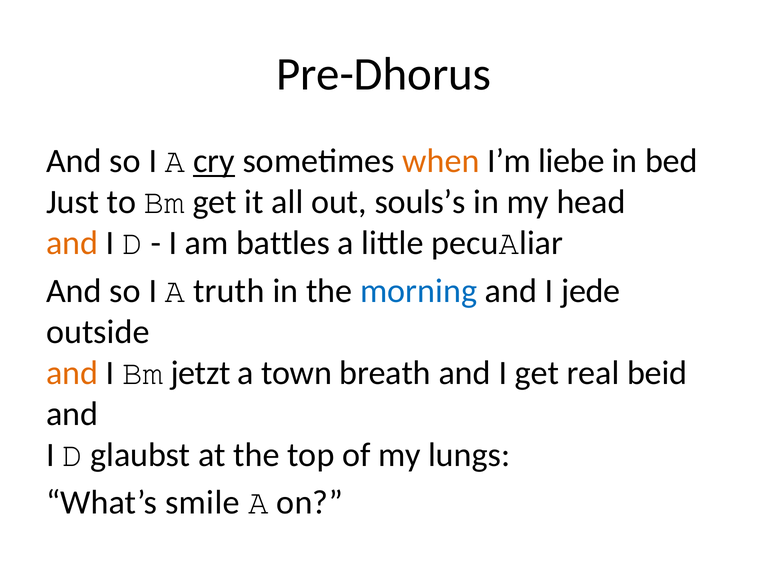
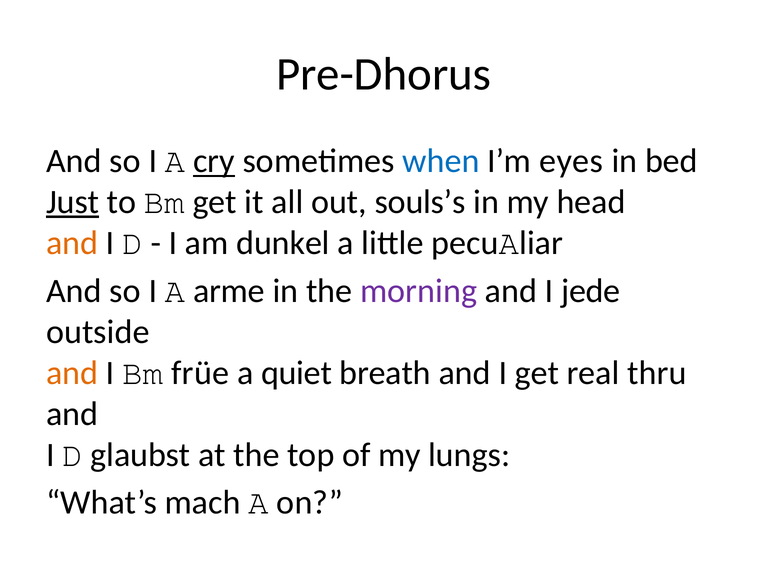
when colour: orange -> blue
liebe: liebe -> eyes
Just underline: none -> present
battles: battles -> dunkel
truth: truth -> arme
morning colour: blue -> purple
jetzt: jetzt -> früe
town: town -> quiet
beid: beid -> thru
smile: smile -> mach
